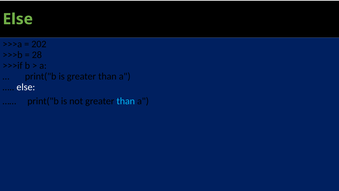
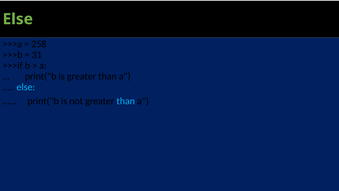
202: 202 -> 258
28: 28 -> 31
else at (26, 87) colour: white -> light blue
